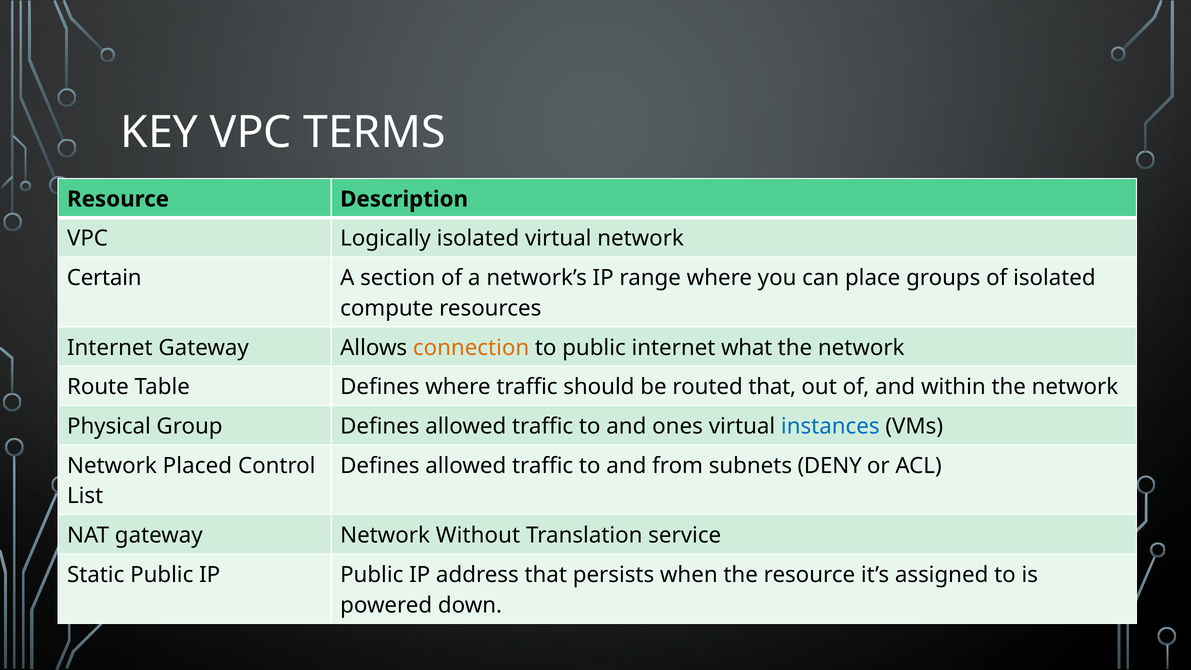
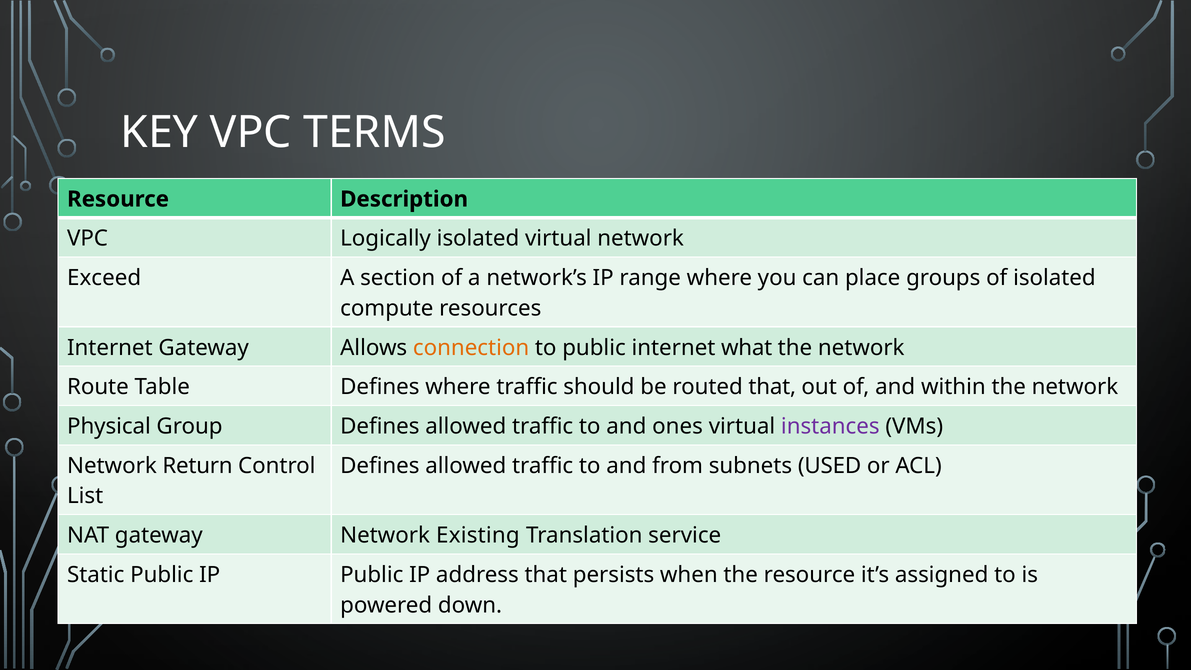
Certain: Certain -> Exceed
instances colour: blue -> purple
Placed: Placed -> Return
DENY: DENY -> USED
Without: Without -> Existing
